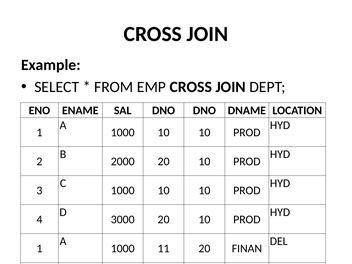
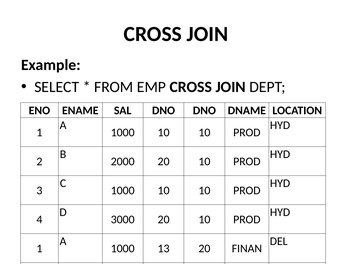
11: 11 -> 13
